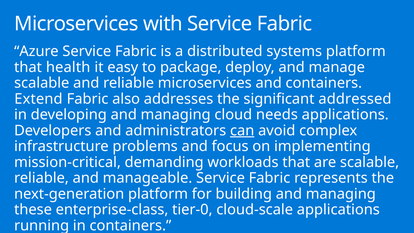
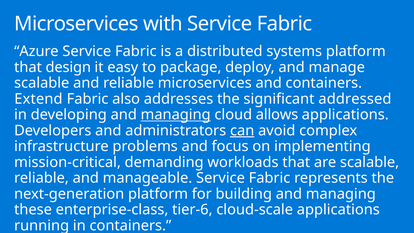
health: health -> design
managing at (176, 115) underline: none -> present
needs: needs -> allows
tier-0: tier-0 -> tier-6
